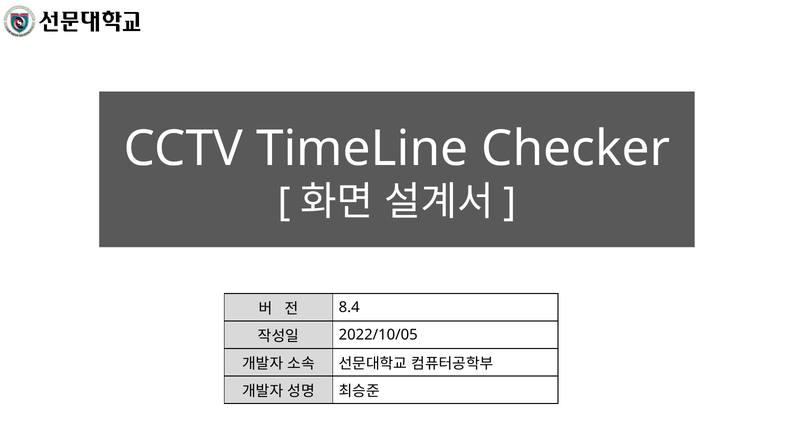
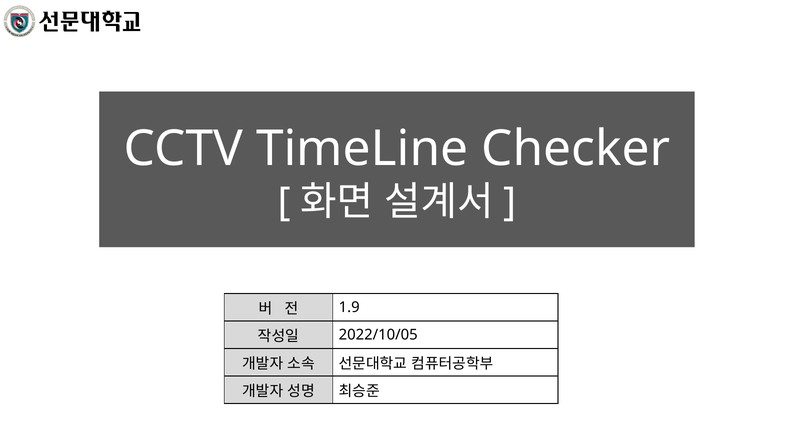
8.4: 8.4 -> 1.9
